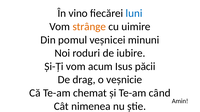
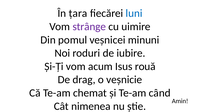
vino: vino -> țara
strânge colour: orange -> purple
păcii: păcii -> rouă
